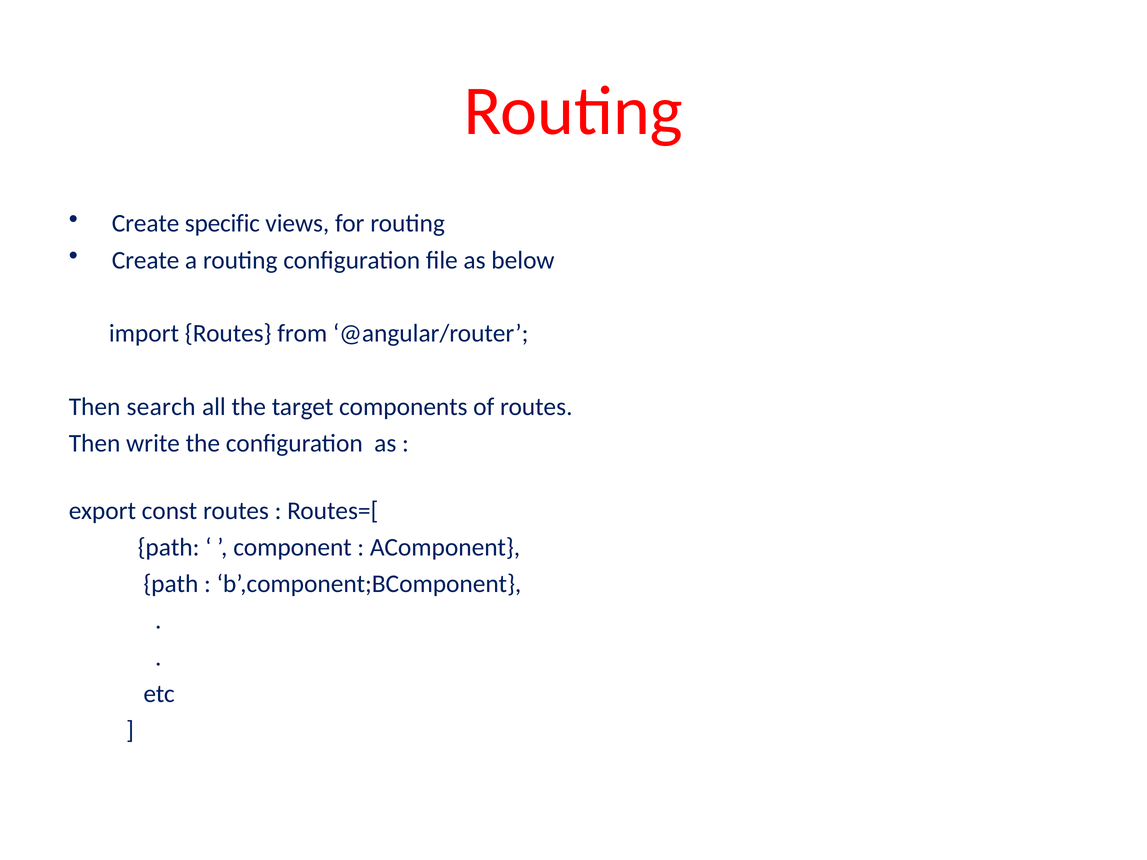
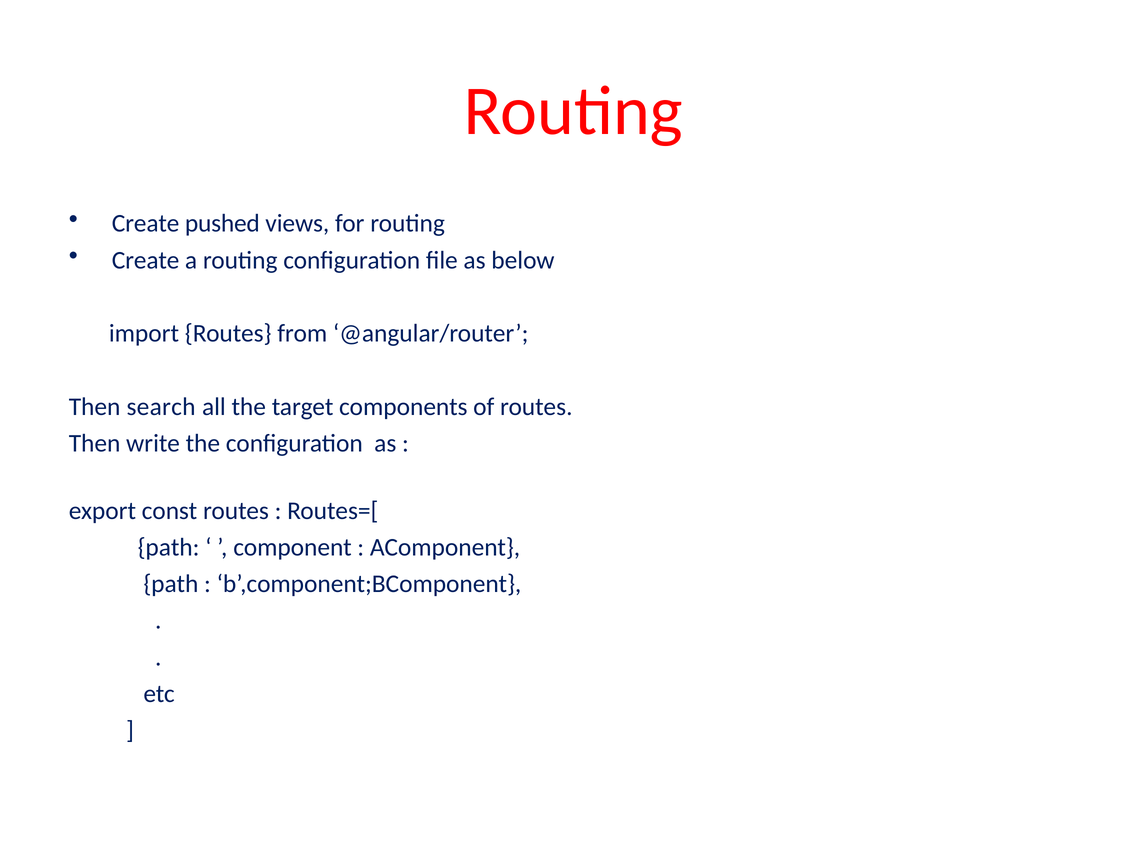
specific: specific -> pushed
